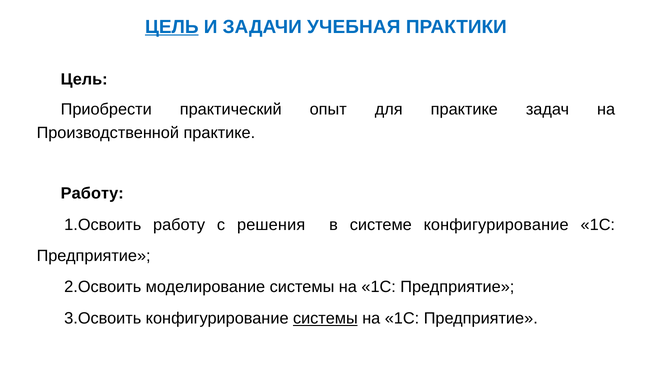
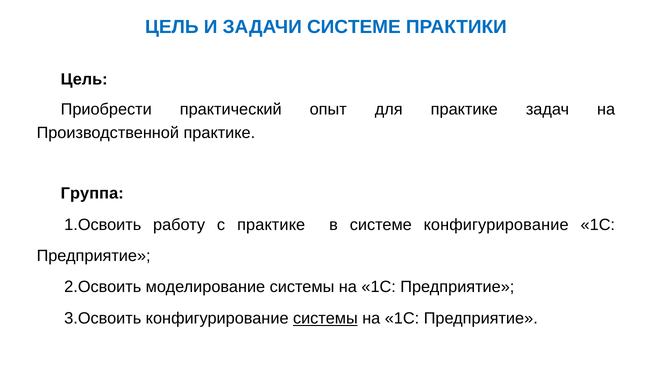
ЦЕЛЬ at (172, 27) underline: present -> none
ЗАДАЧИ УЧЕБНАЯ: УЧЕБНАЯ -> СИСТЕМЕ
Работу at (92, 194): Работу -> Группа
с решения: решения -> практике
